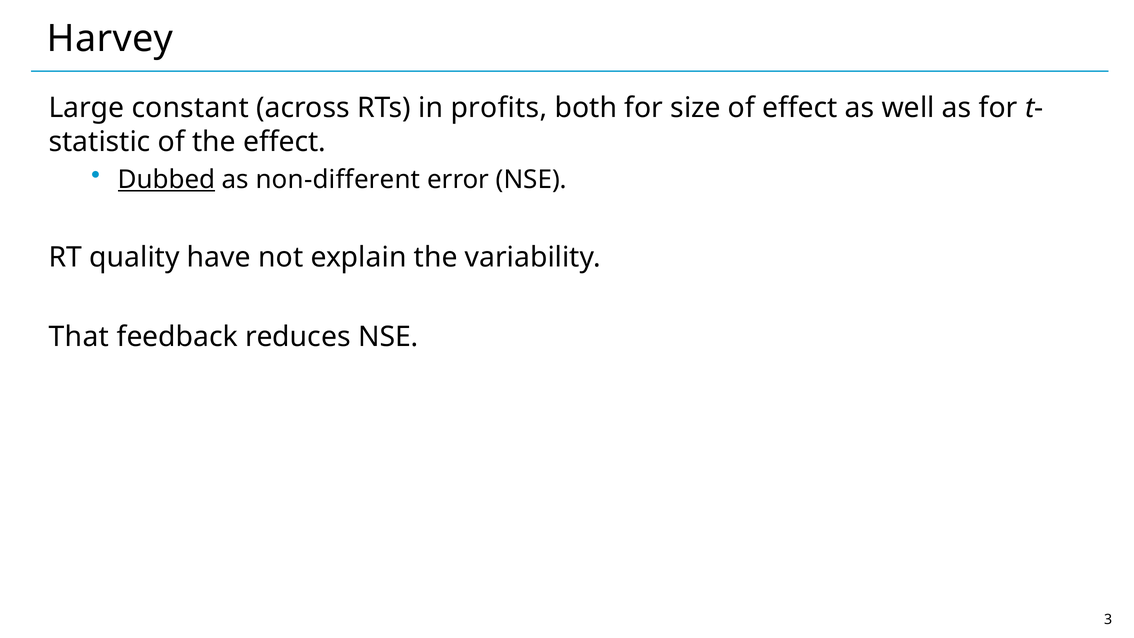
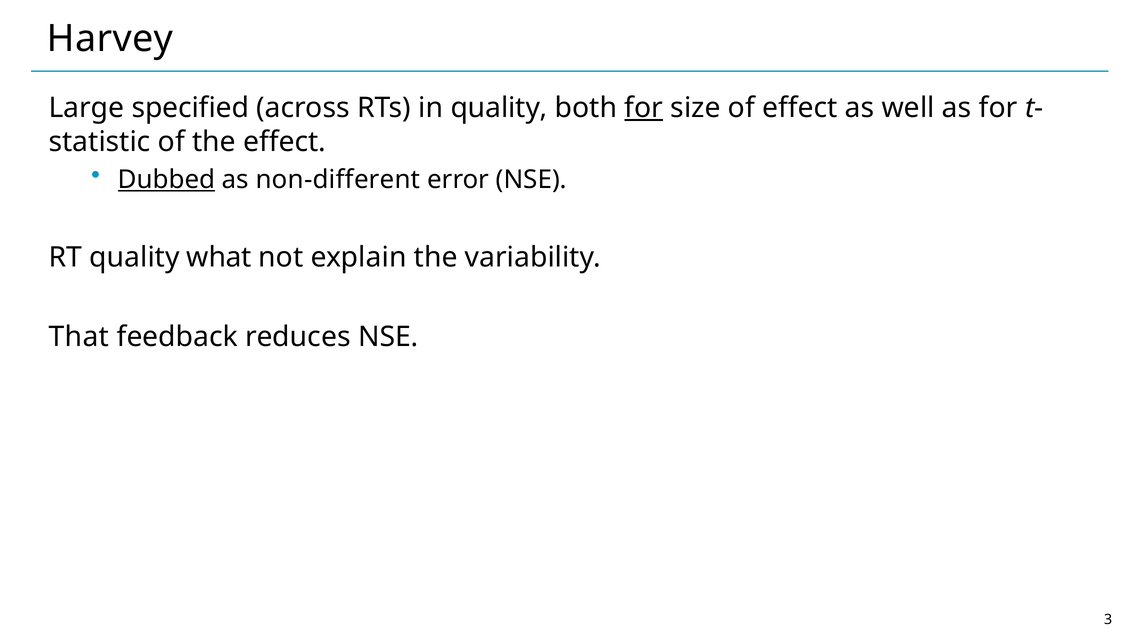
constant: constant -> specified
in profits: profits -> quality
for at (644, 108) underline: none -> present
have: have -> what
